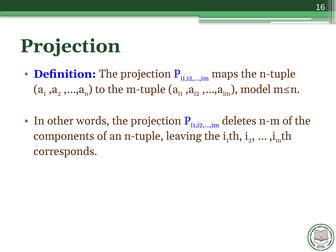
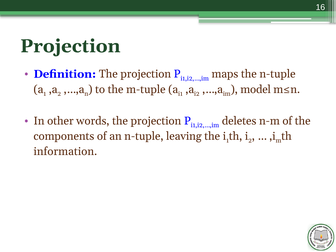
corresponds: corresponds -> information
